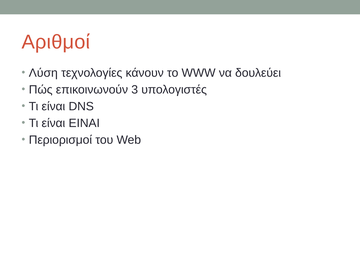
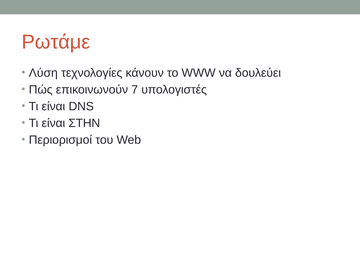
Αριθμοί: Αριθμοί -> Ρωτάμε
3: 3 -> 7
ΕΙΝΑΙ: ΕΙΝΑΙ -> ΣΤΗΝ
